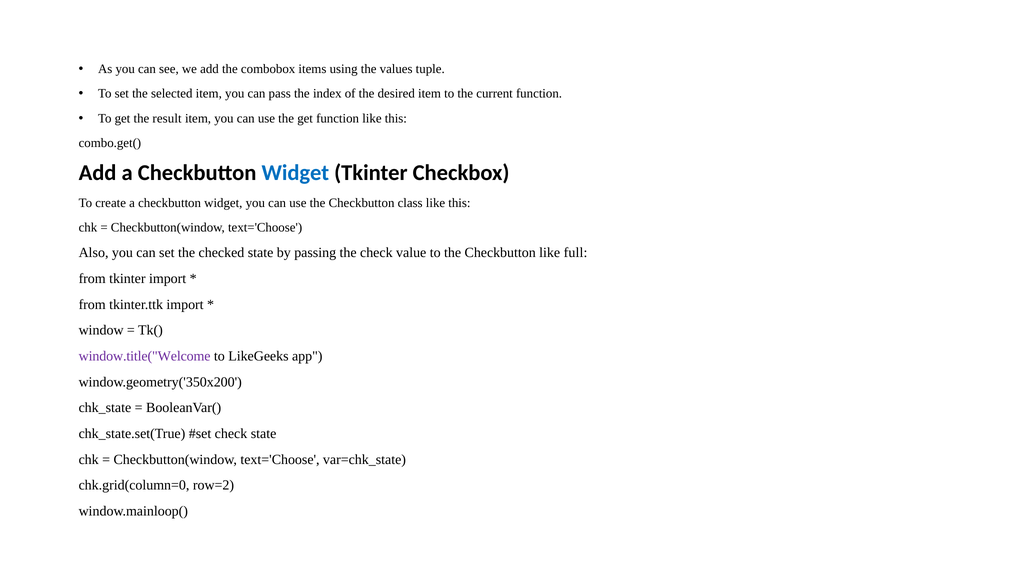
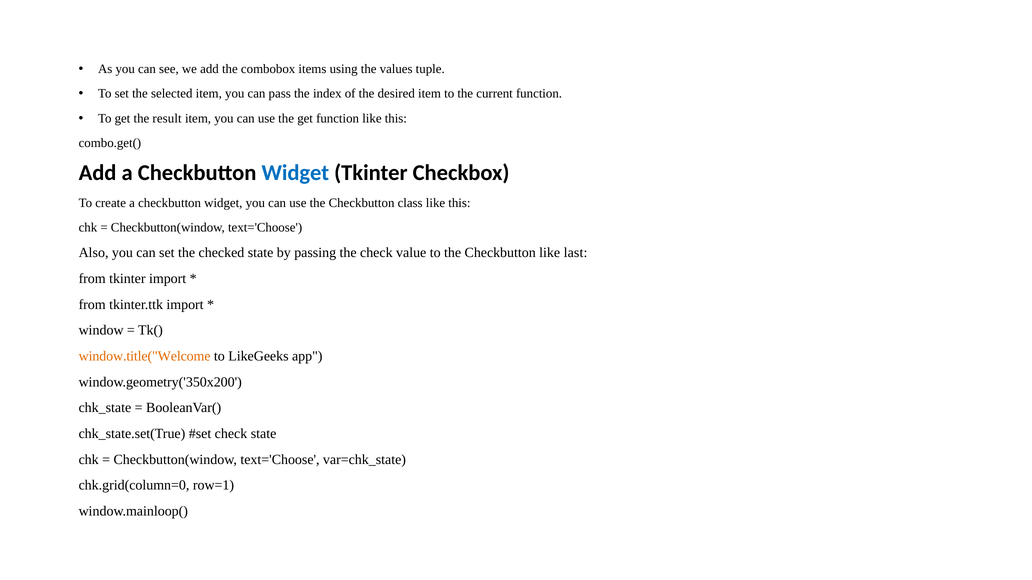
full: full -> last
window.title("Welcome colour: purple -> orange
row=2: row=2 -> row=1
